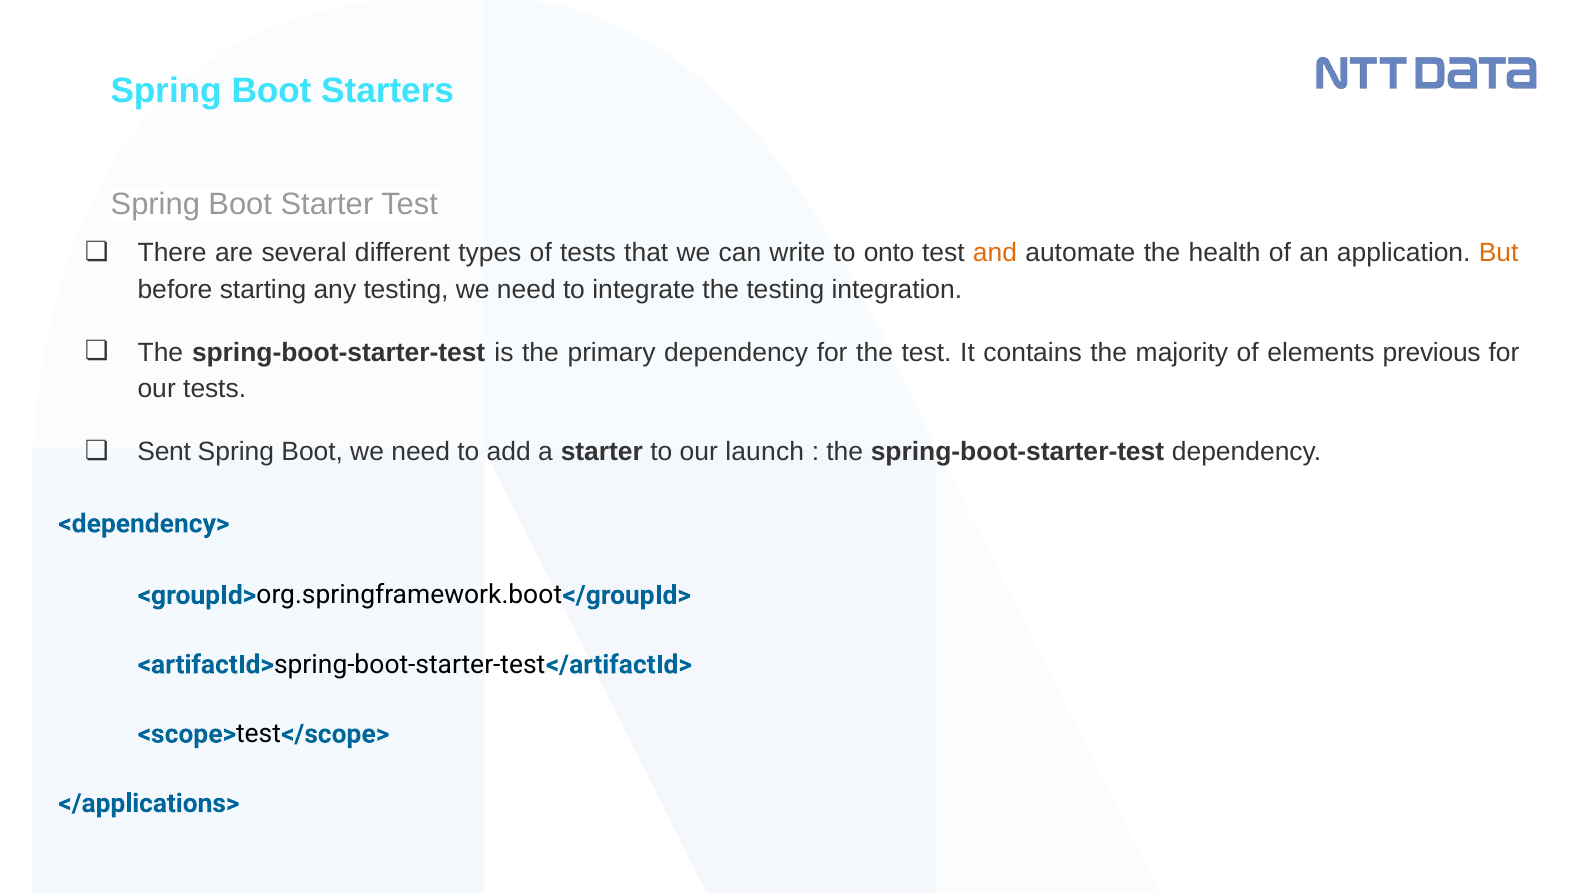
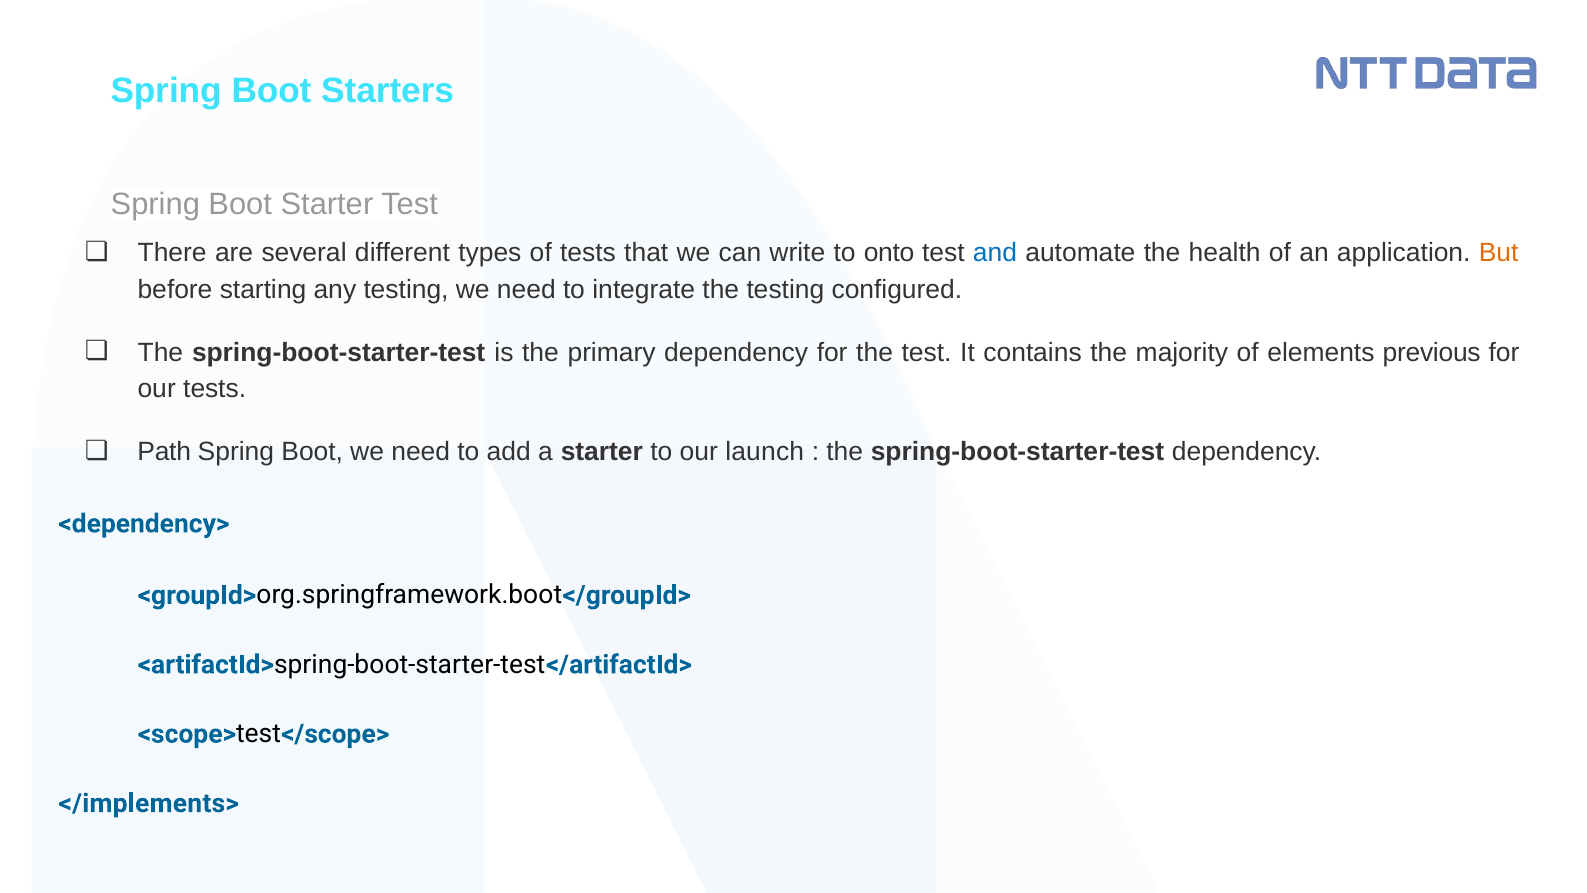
and colour: orange -> blue
integration: integration -> configured
Sent: Sent -> Path
</applications>: </applications> -> </implements>
